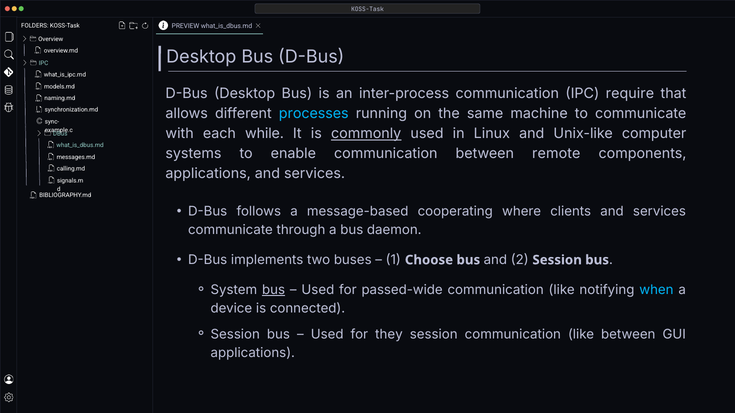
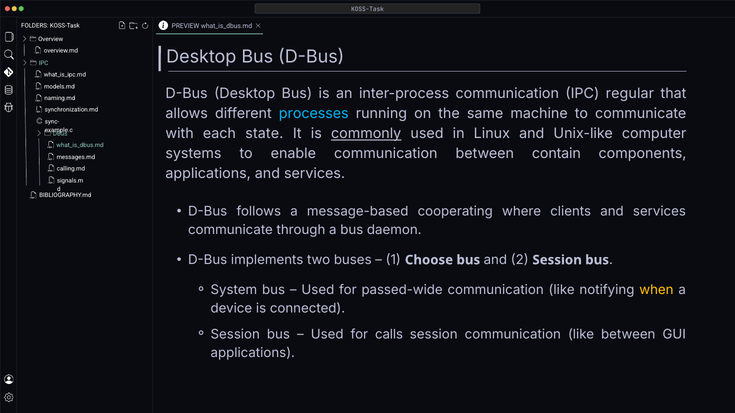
require: require -> regular
while: while -> state
remote: remote -> contain
bus at (274, 290) underline: present -> none
when colour: light blue -> yellow
they: they -> calls
